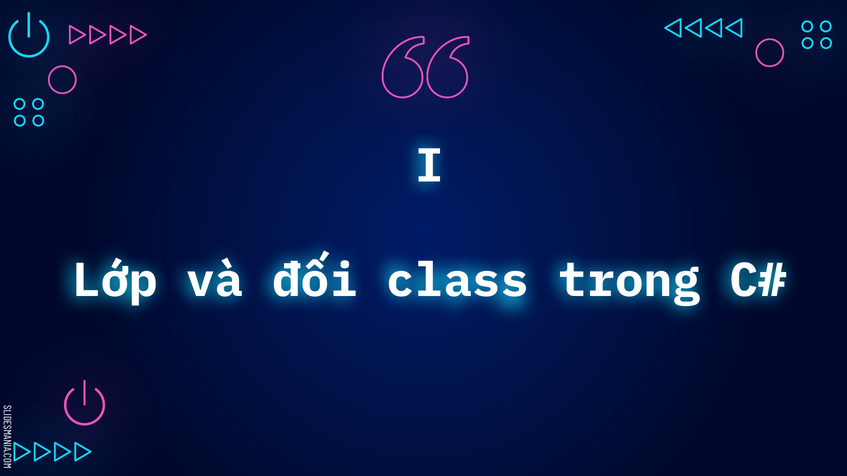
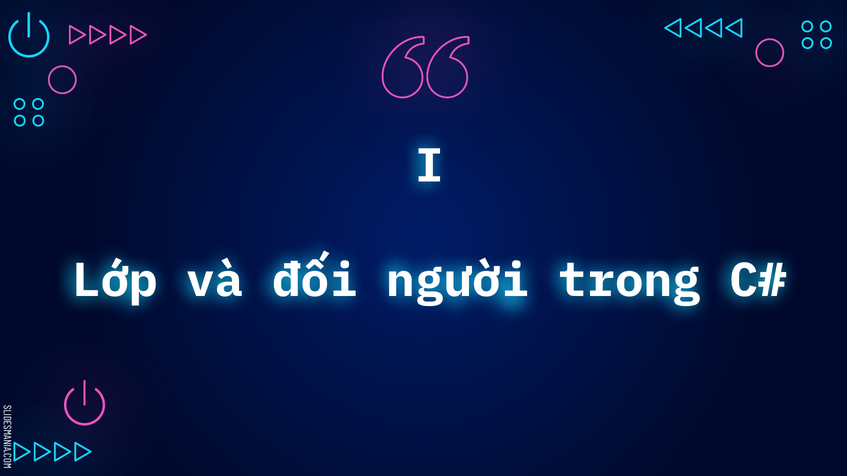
class: class -> người
